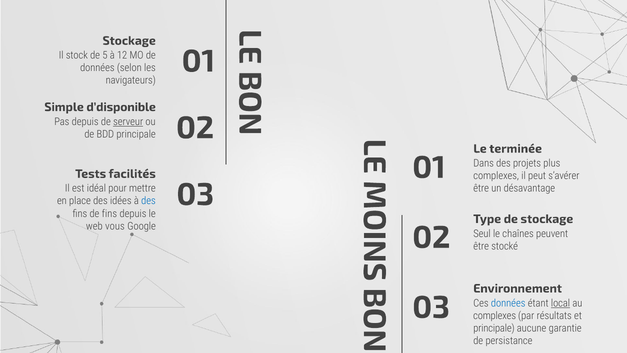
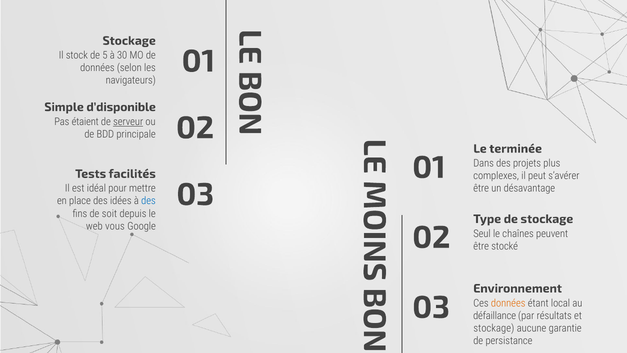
12: 12 -> 30
Pas depuis: depuis -> étaient
de fins: fins -> soit
données at (508, 303) colour: blue -> orange
local underline: present -> none
complexes at (495, 315): complexes -> défaillance
principale at (494, 328): principale -> stockage
